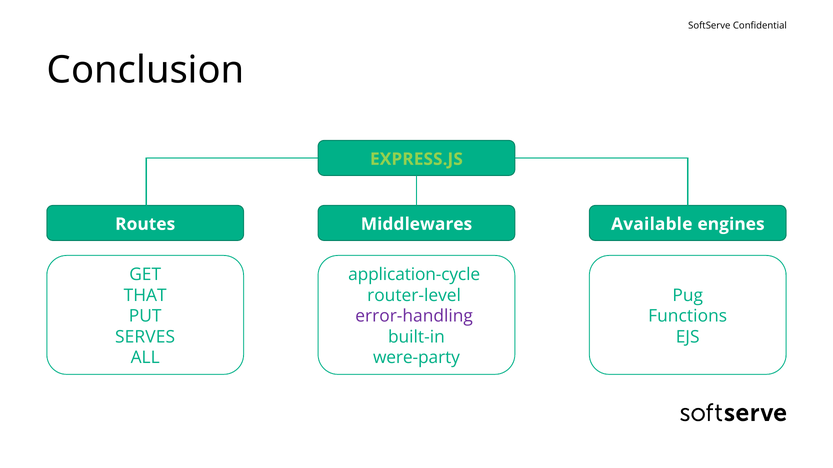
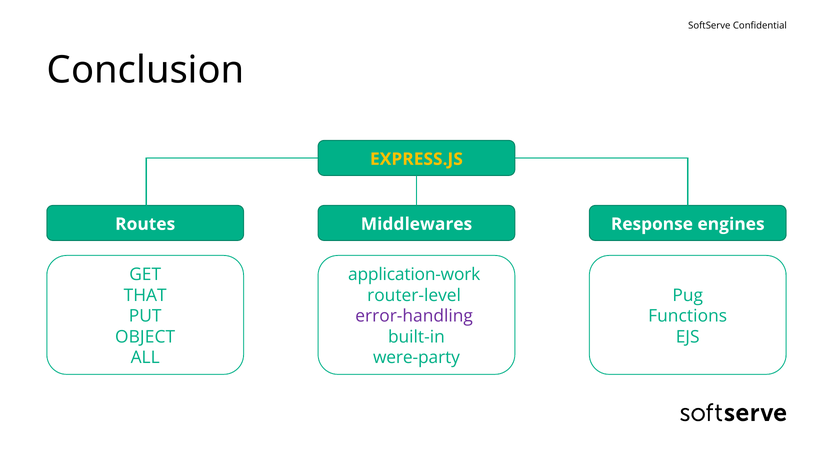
EXPRESS.JS colour: light green -> yellow
Available: Available -> Response
application-cycle: application-cycle -> application-work
SERVES: SERVES -> OBJECT
